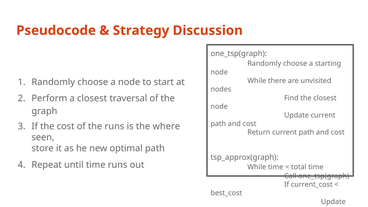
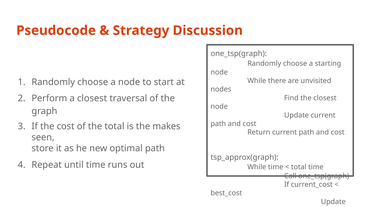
the runs: runs -> total
where: where -> makes
